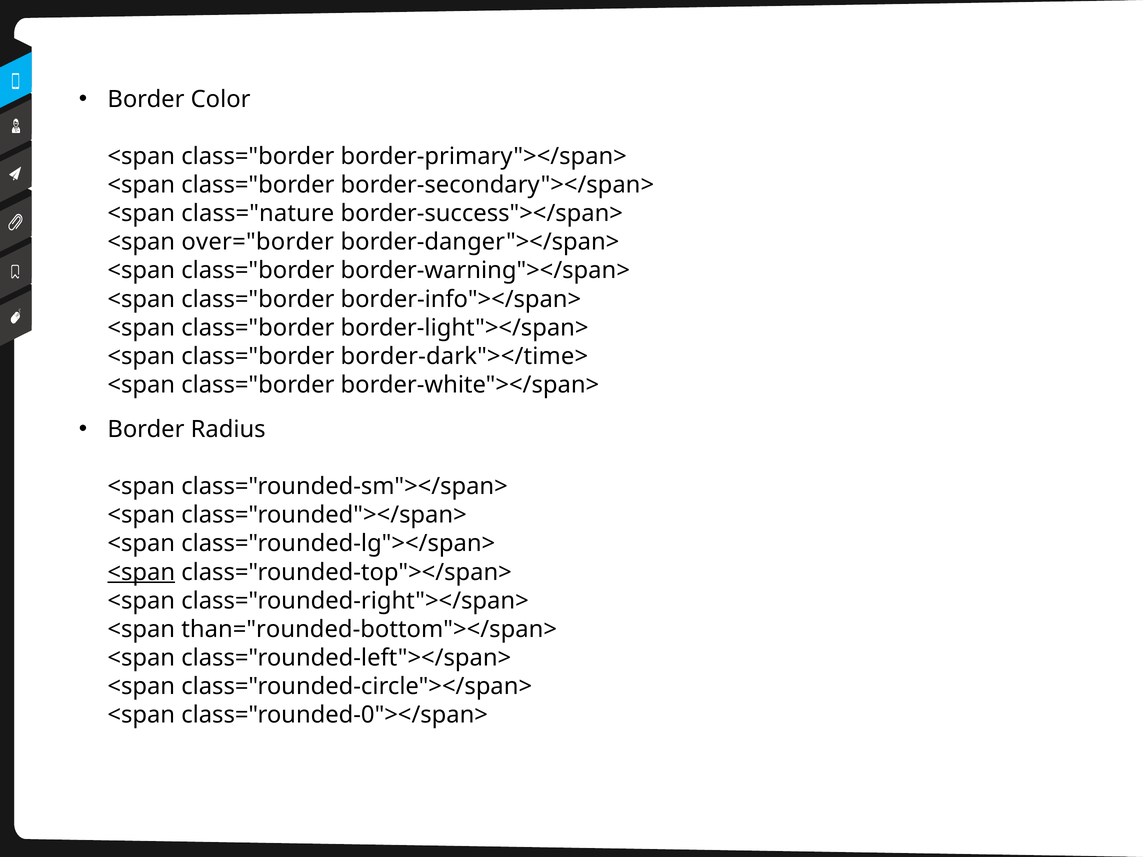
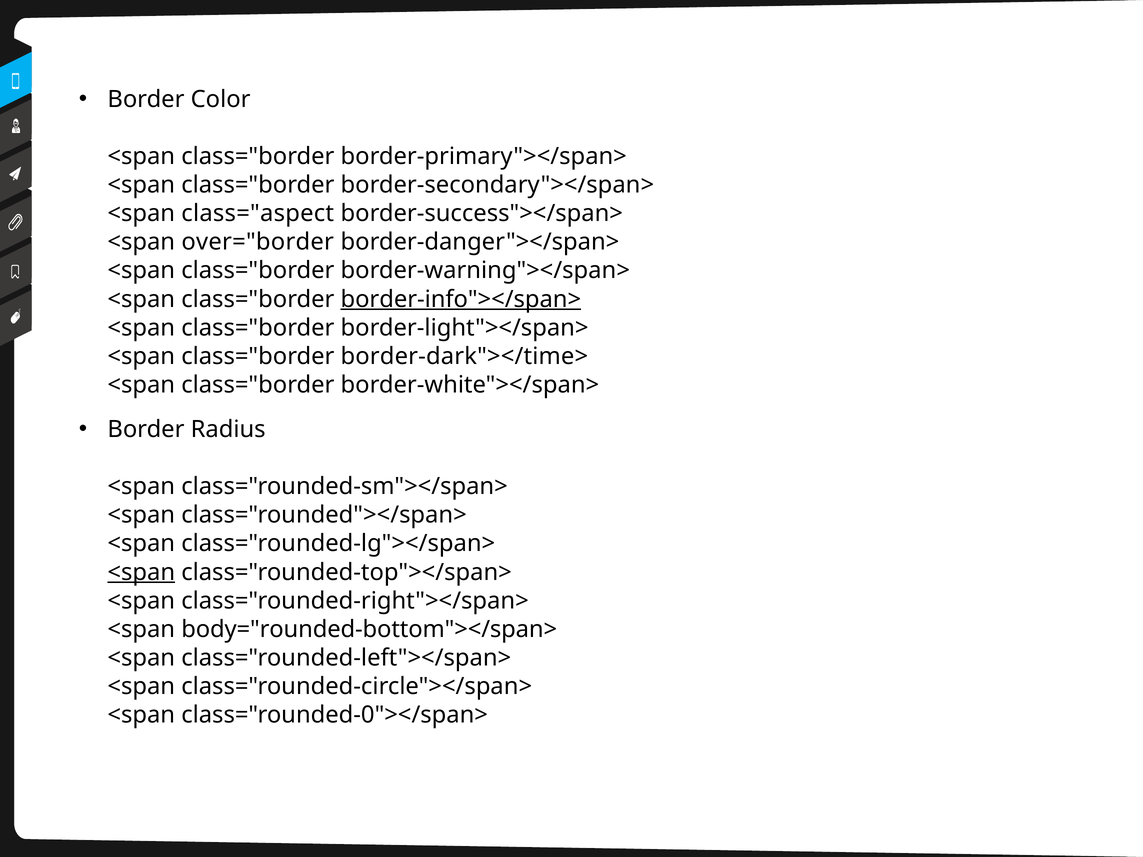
class="nature: class="nature -> class="aspect
border-info"></span> underline: none -> present
than="rounded-bottom"></span>: than="rounded-bottom"></span> -> body="rounded-bottom"></span>
